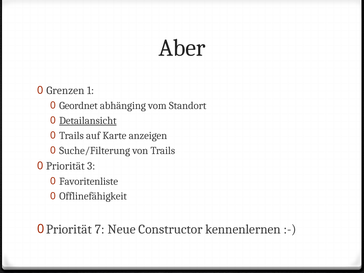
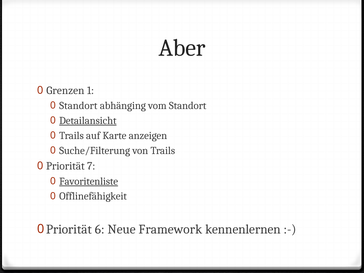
0 Geordnet: Geordnet -> Standort
3: 3 -> 7
Favoritenliste underline: none -> present
7: 7 -> 6
Constructor: Constructor -> Framework
